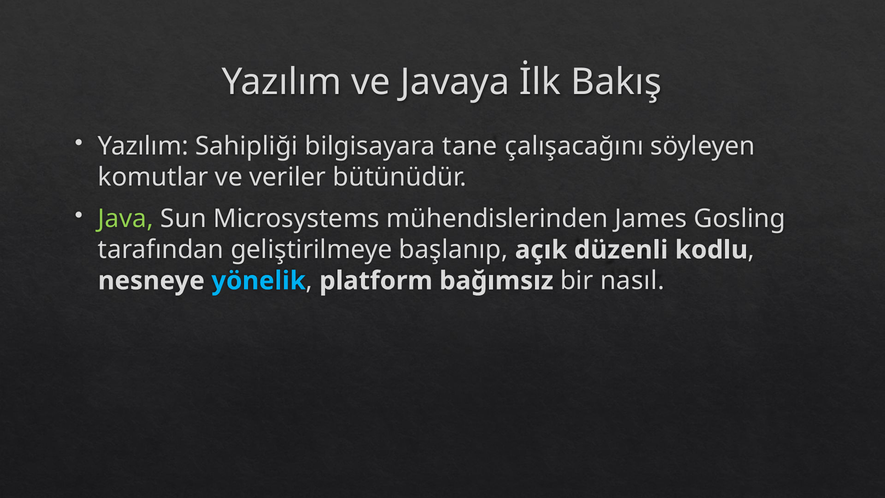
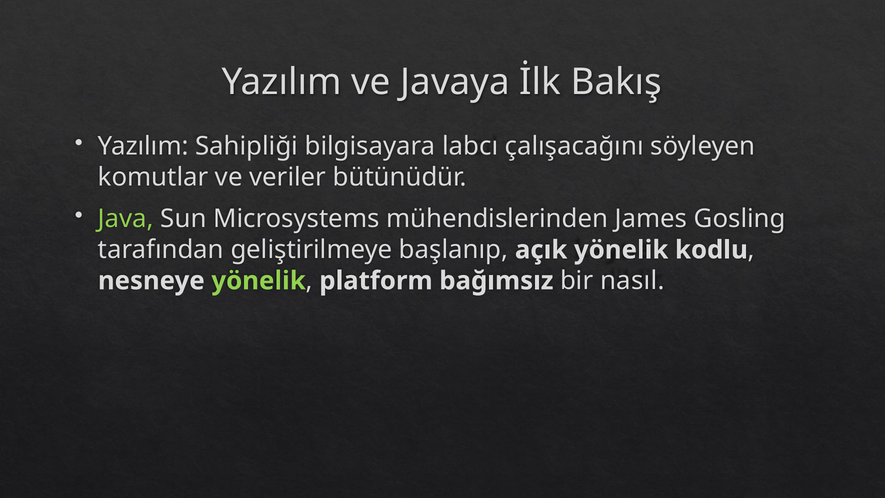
tane: tane -> labcı
açık düzenli: düzenli -> yönelik
yönelik at (259, 281) colour: light blue -> light green
